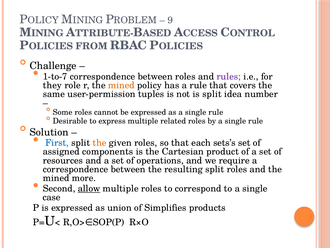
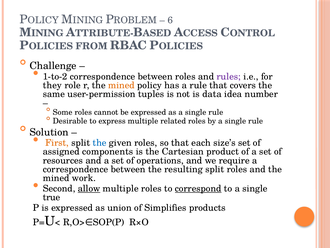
9: 9 -> 6
1-to-7: 1-to-7 -> 1-to-2
is split: split -> data
First colour: blue -> orange
the at (100, 143) colour: orange -> blue
sets’s: sets’s -> size’s
more: more -> work
correspond underline: none -> present
case: case -> true
